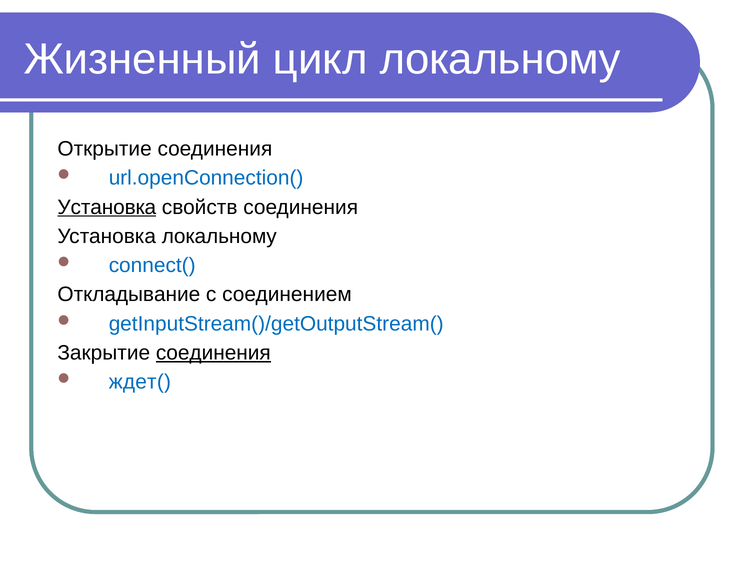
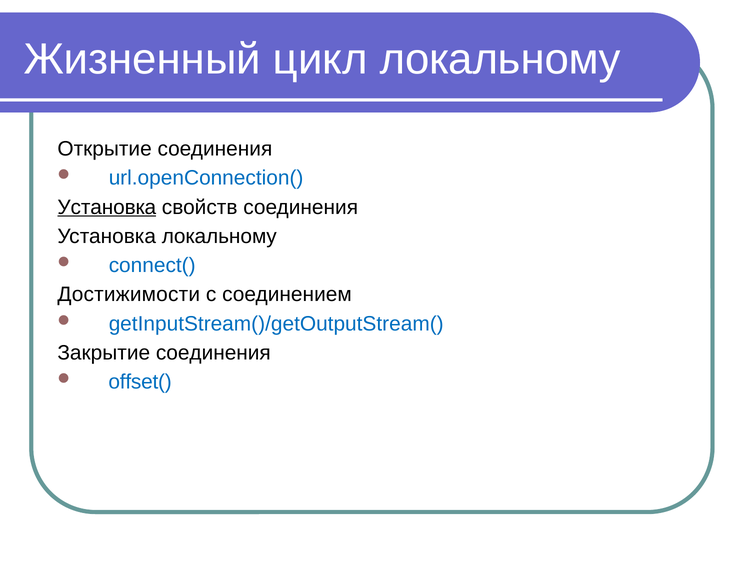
Откладывание: Откладывание -> Достижимости
соединения at (213, 353) underline: present -> none
ждет(: ждет( -> offset(
